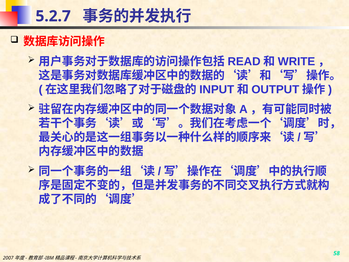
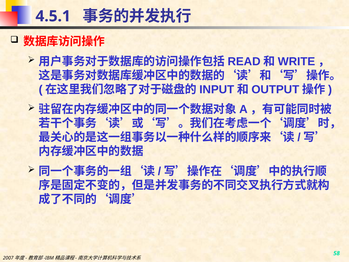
5.2.7: 5.2.7 -> 4.5.1
